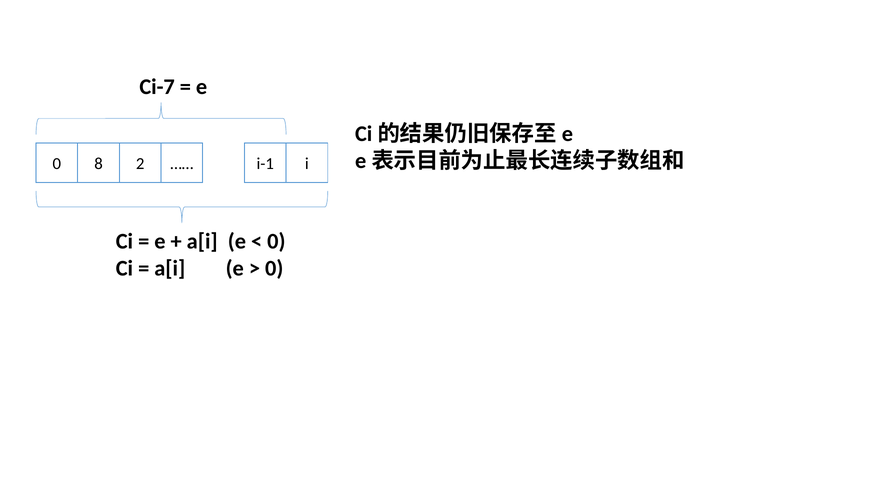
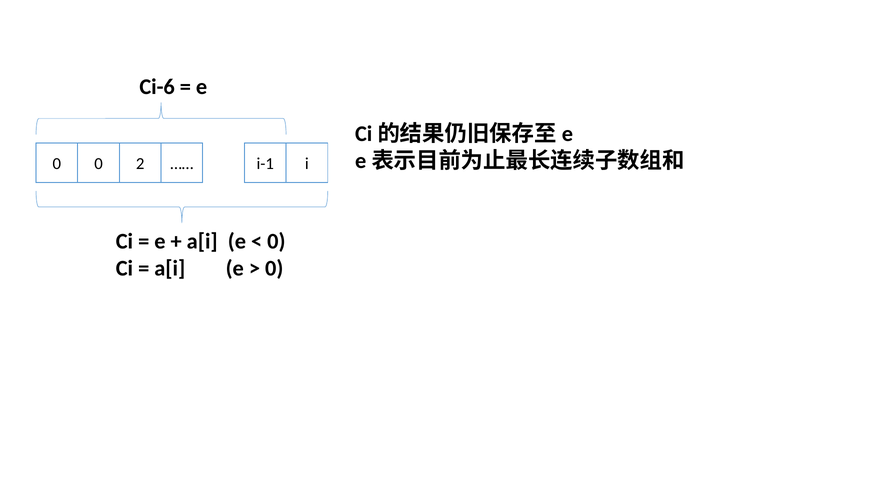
Ci-7: Ci-7 -> Ci-6
0 8: 8 -> 0
